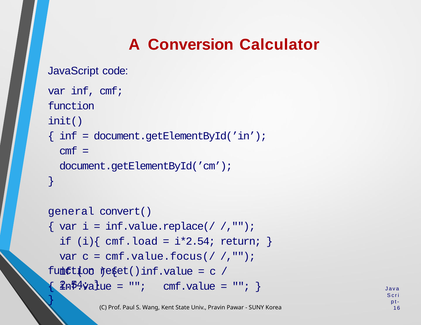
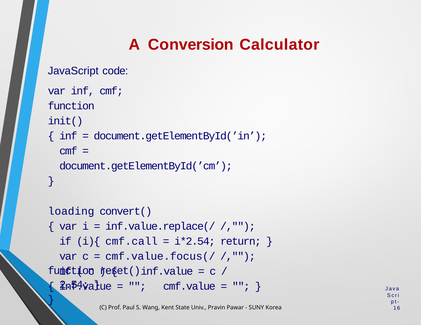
general: general -> loading
cmf.load: cmf.load -> cmf.call
